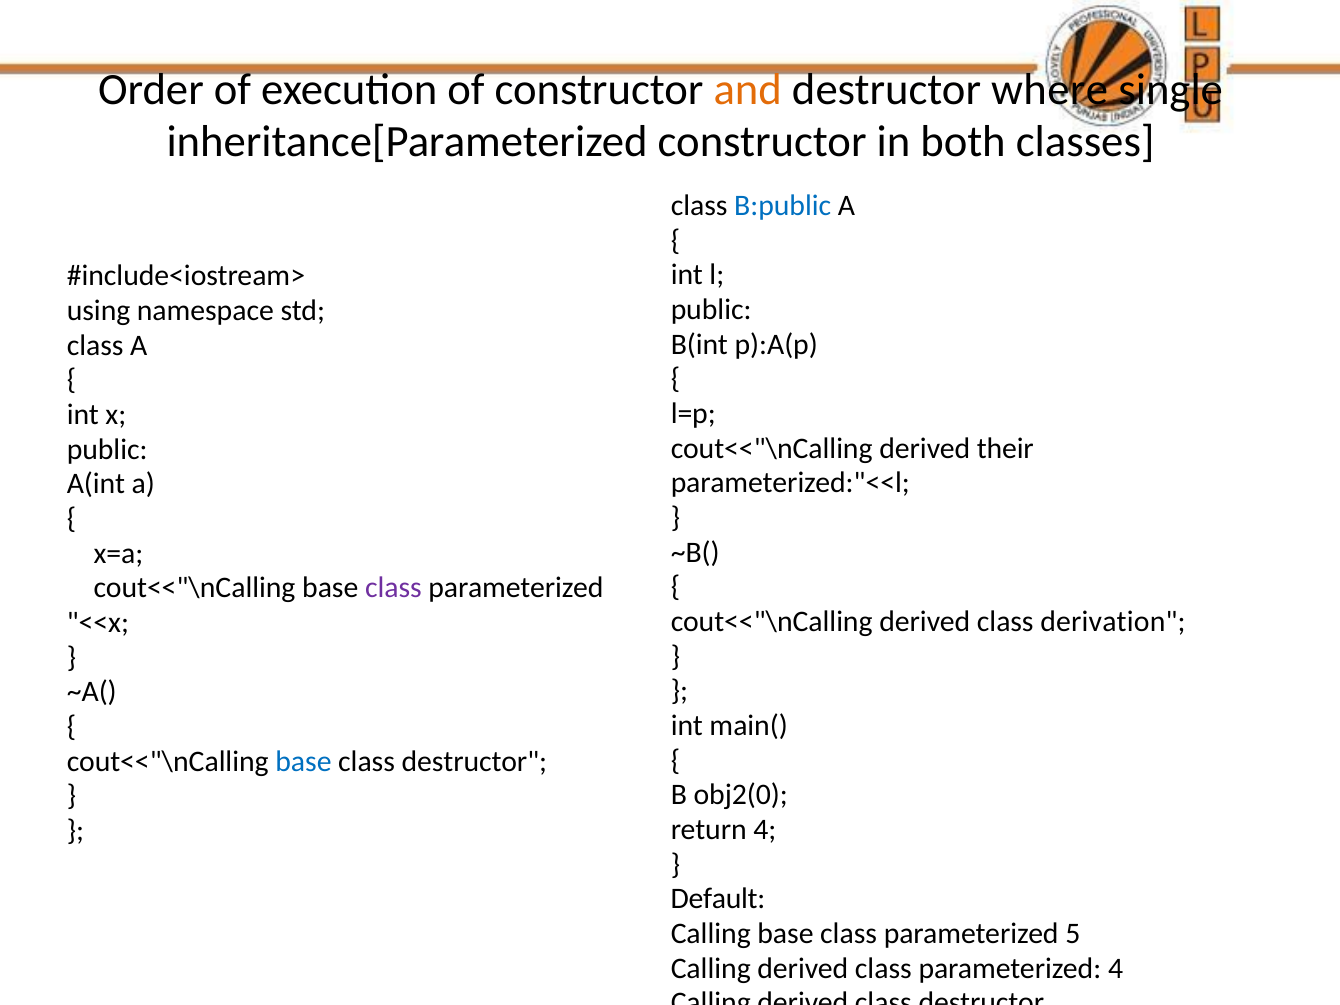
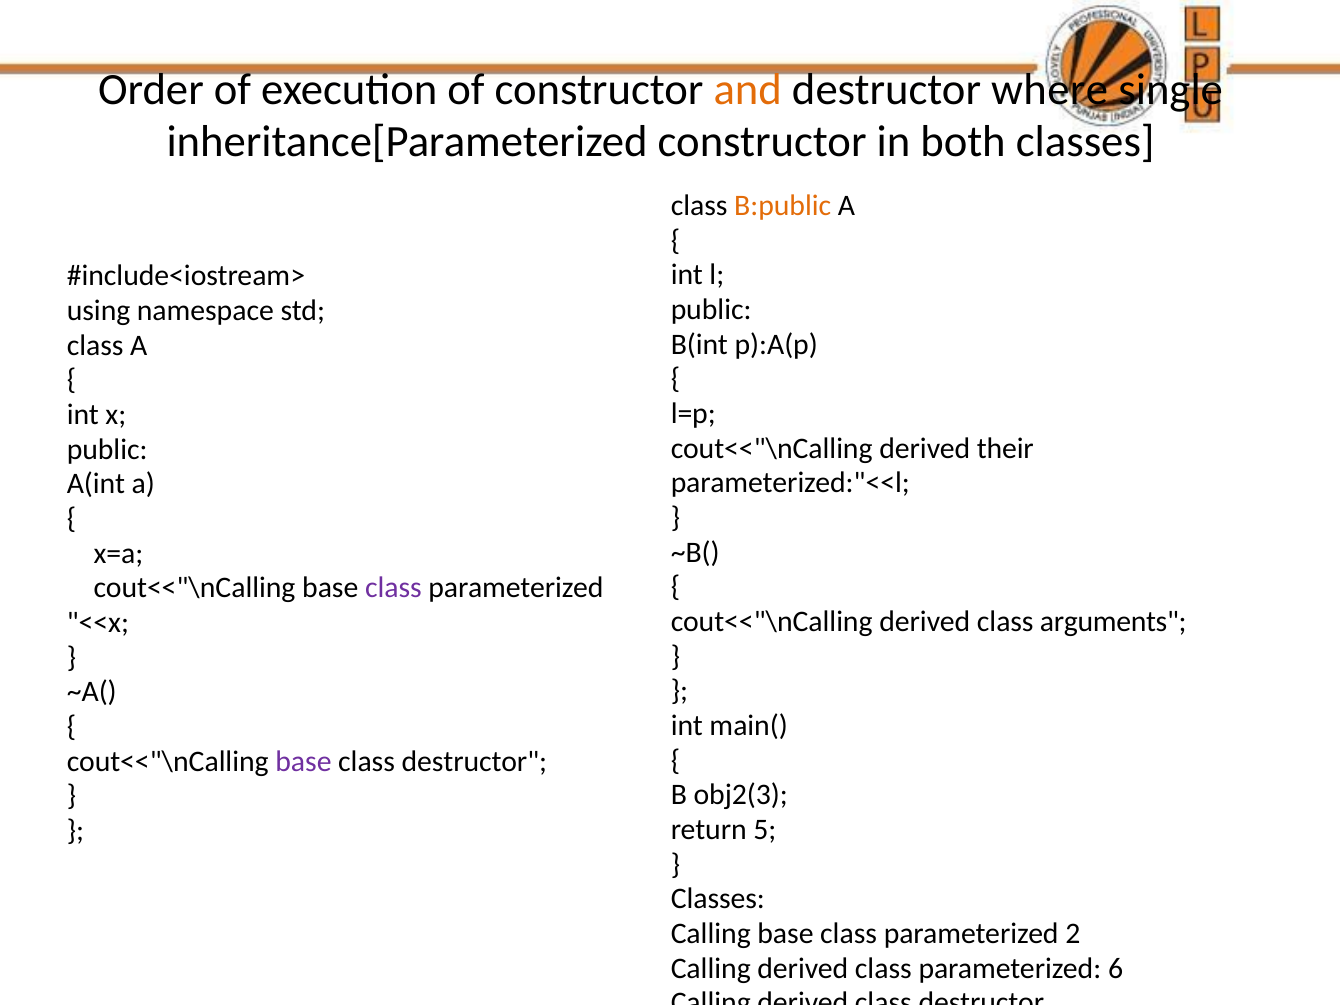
B:public colour: blue -> orange
derivation: derivation -> arguments
base at (303, 761) colour: blue -> purple
obj2(0: obj2(0 -> obj2(3
return 4: 4 -> 5
Default at (718, 899): Default -> Classes
5: 5 -> 2
parameterized 4: 4 -> 6
